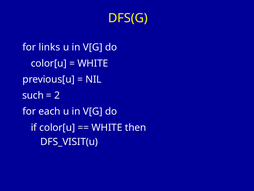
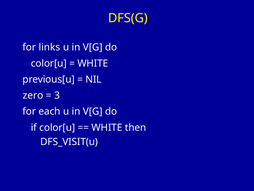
such: such -> zero
2: 2 -> 3
